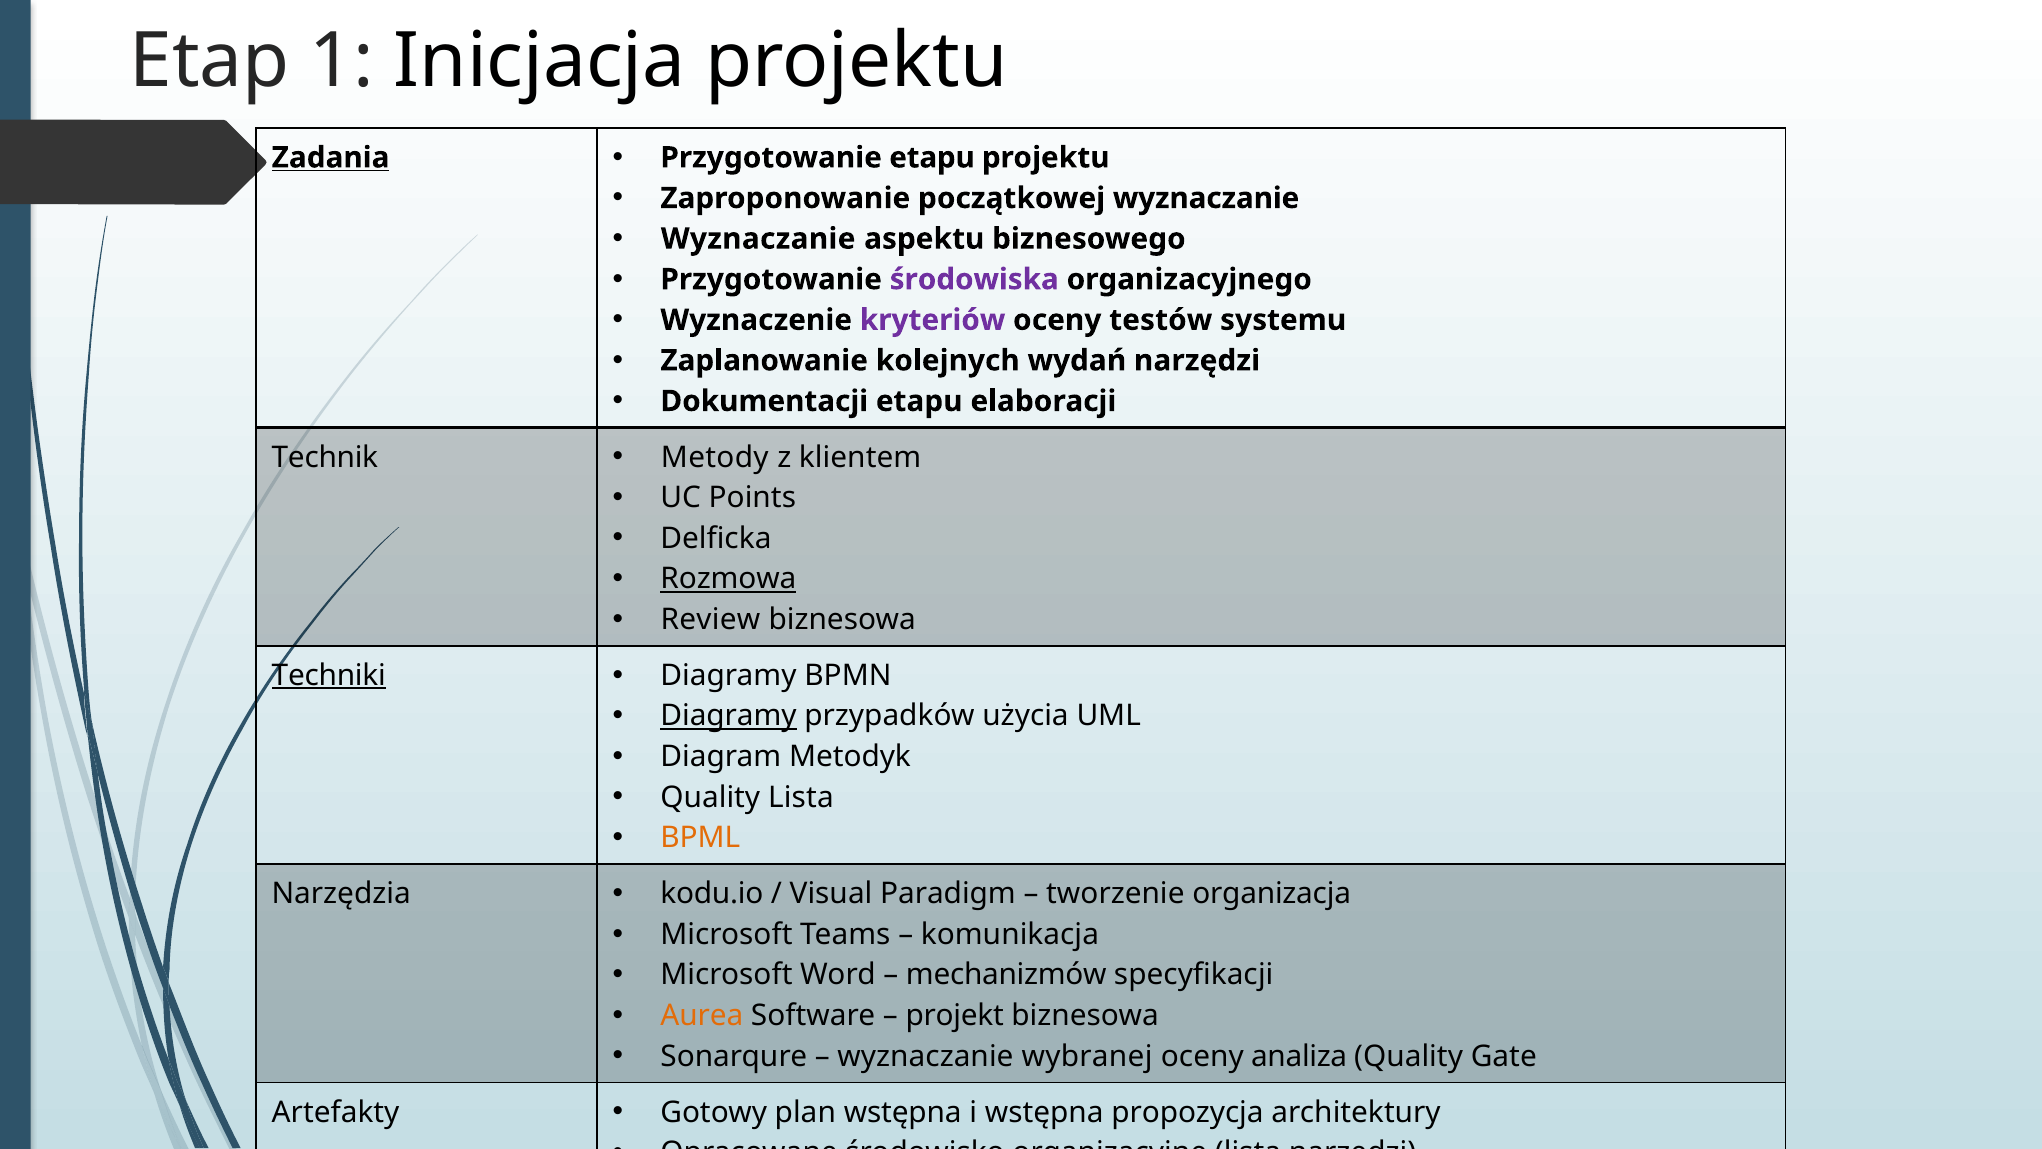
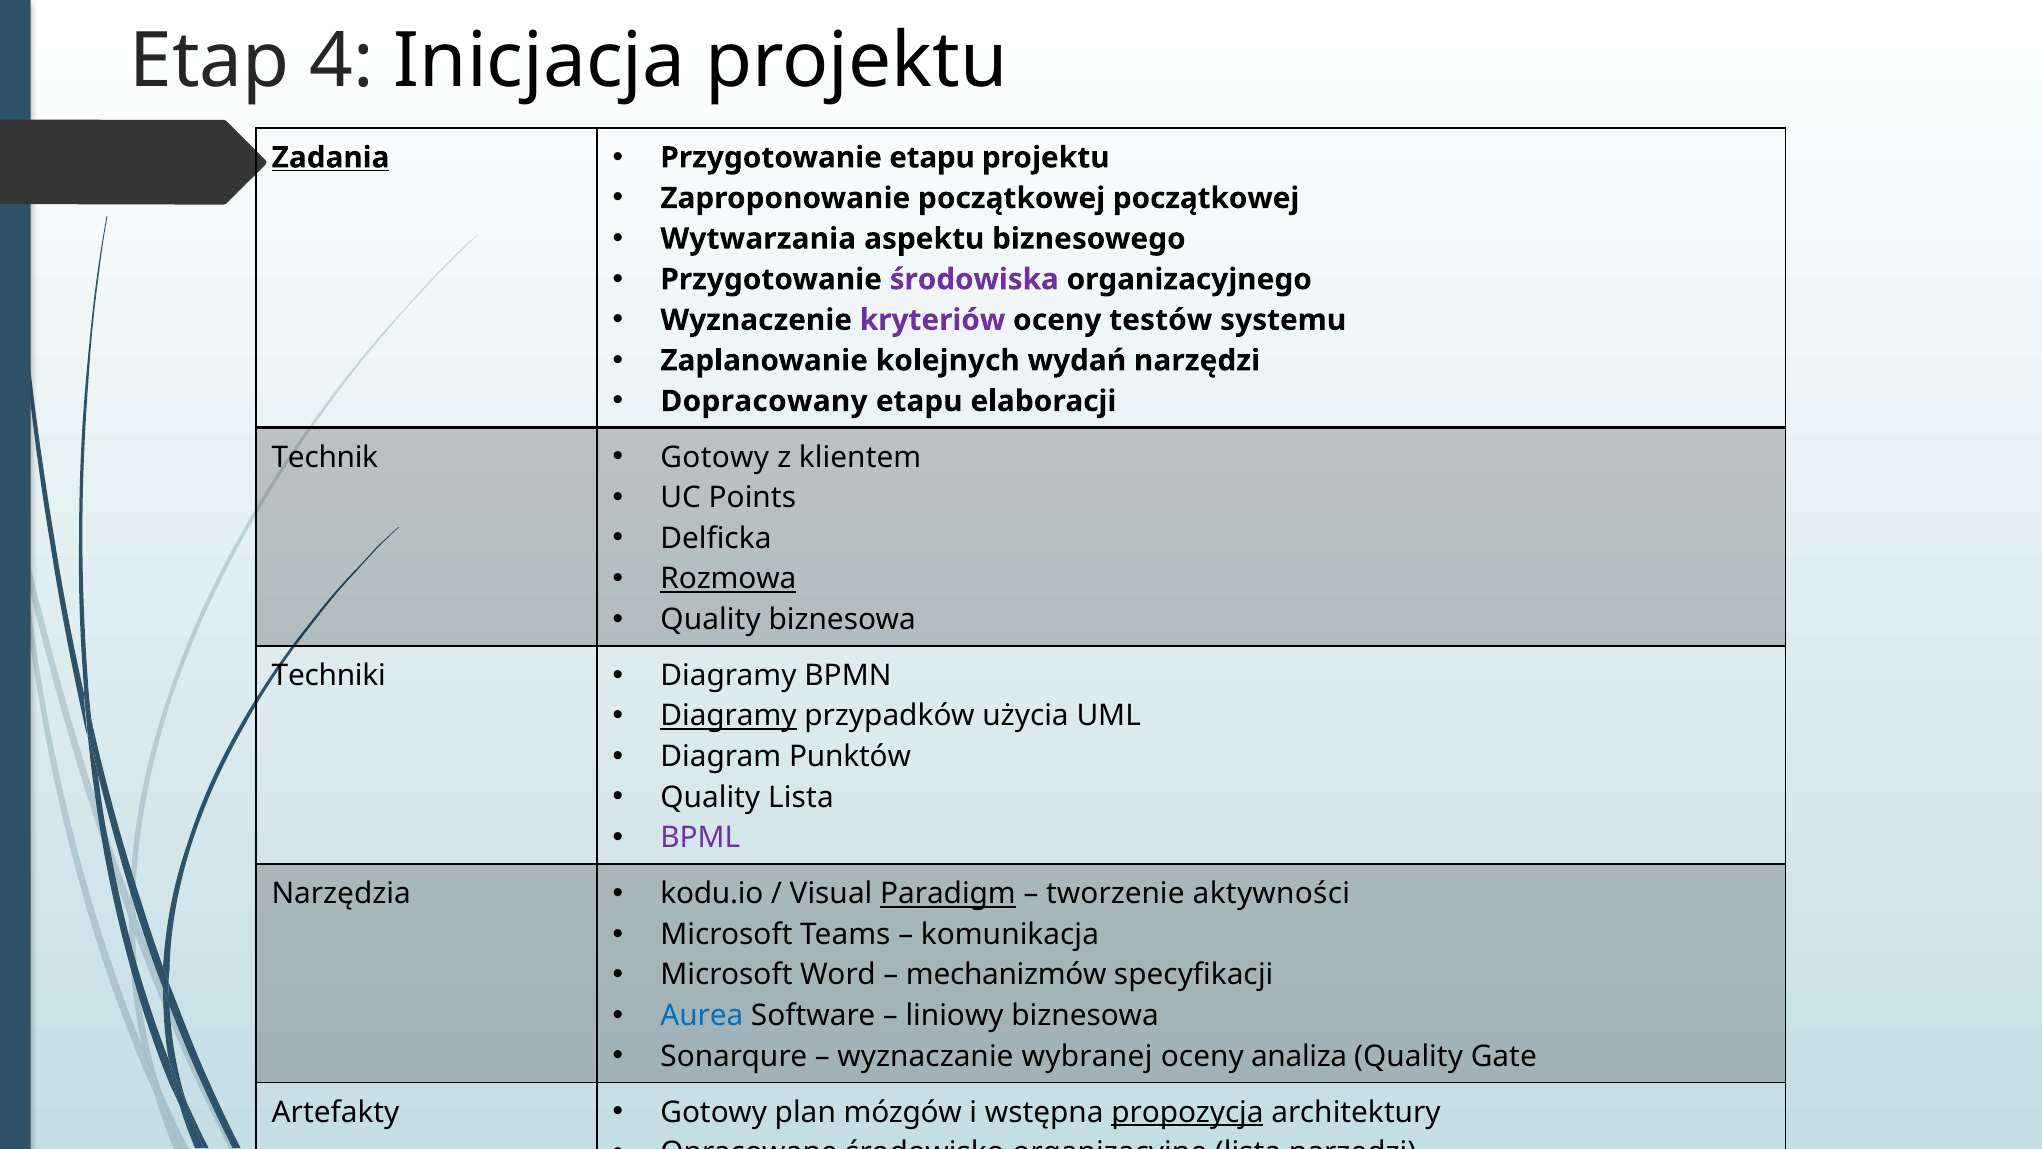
1: 1 -> 4
początkowej wyznaczanie: wyznaczanie -> początkowej
Wyznaczanie at (758, 239): Wyznaczanie -> Wytwarzania
Dokumentacji: Dokumentacji -> Dopracowany
Metody at (715, 457): Metody -> Gotowy
Review at (710, 619): Review -> Quality
Techniki underline: present -> none
Metodyk: Metodyk -> Punktów
BPML colour: orange -> purple
Paradigm underline: none -> present
organizacja: organizacja -> aktywności
Aurea colour: orange -> blue
projekt: projekt -> liniowy
plan wstępna: wstępna -> mózgów
propozycja underline: none -> present
